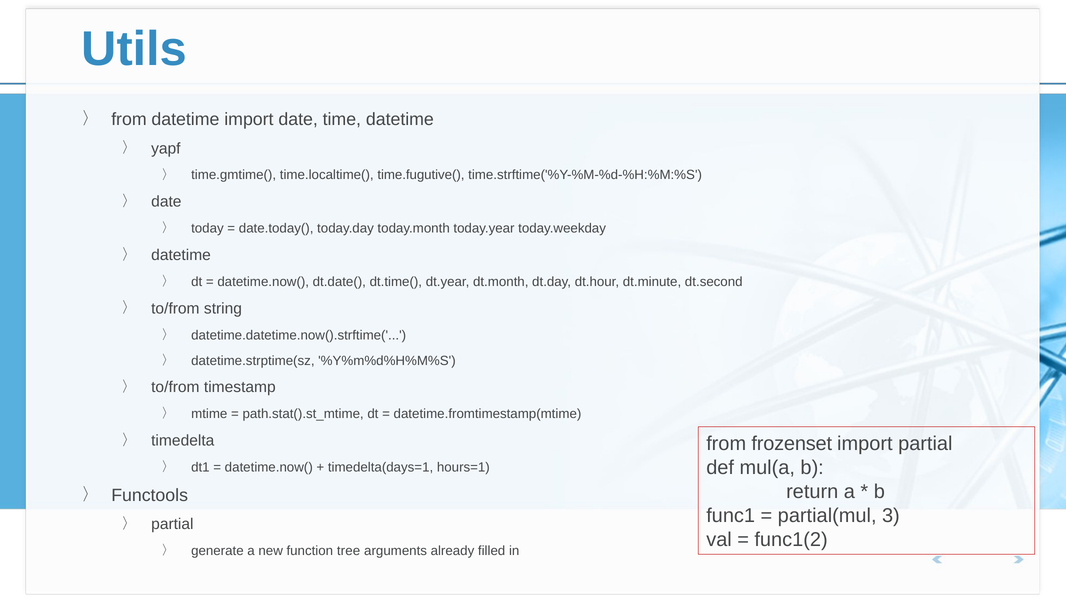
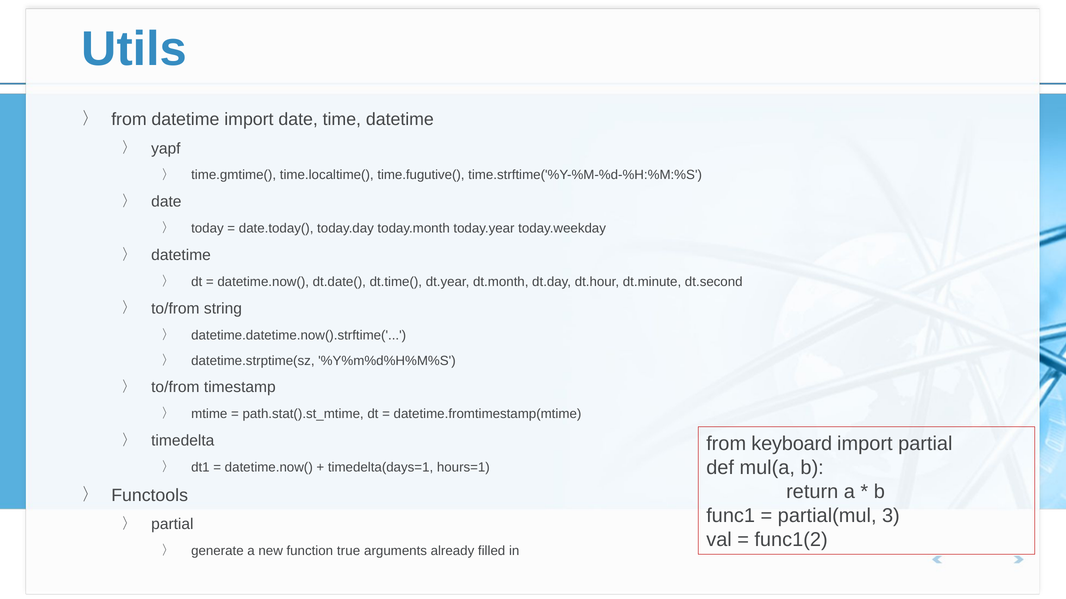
frozenset: frozenset -> keyboard
tree: tree -> true
